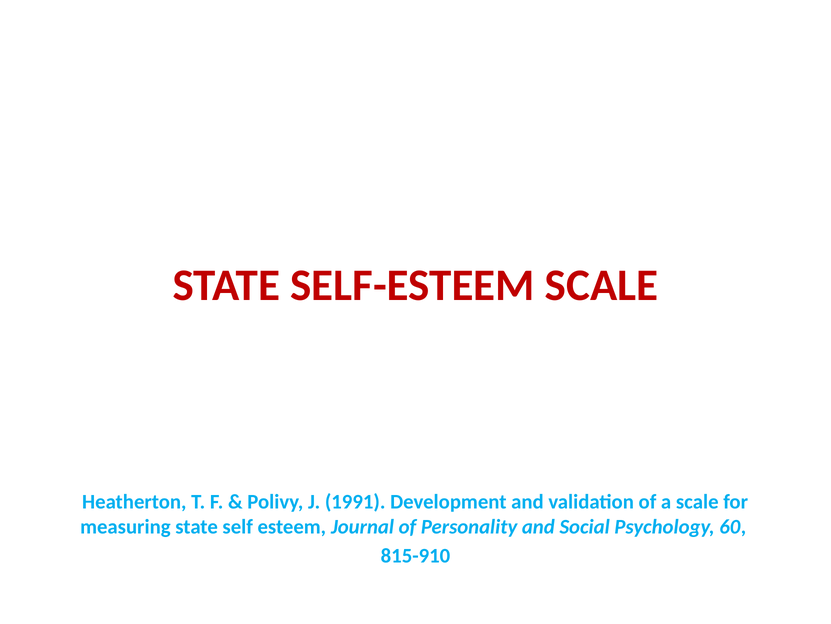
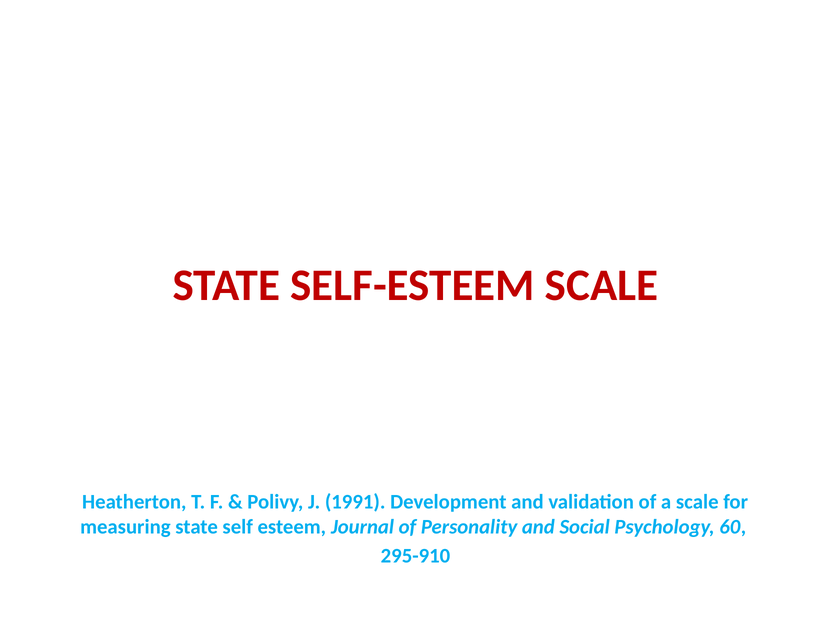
815-910: 815-910 -> 295-910
